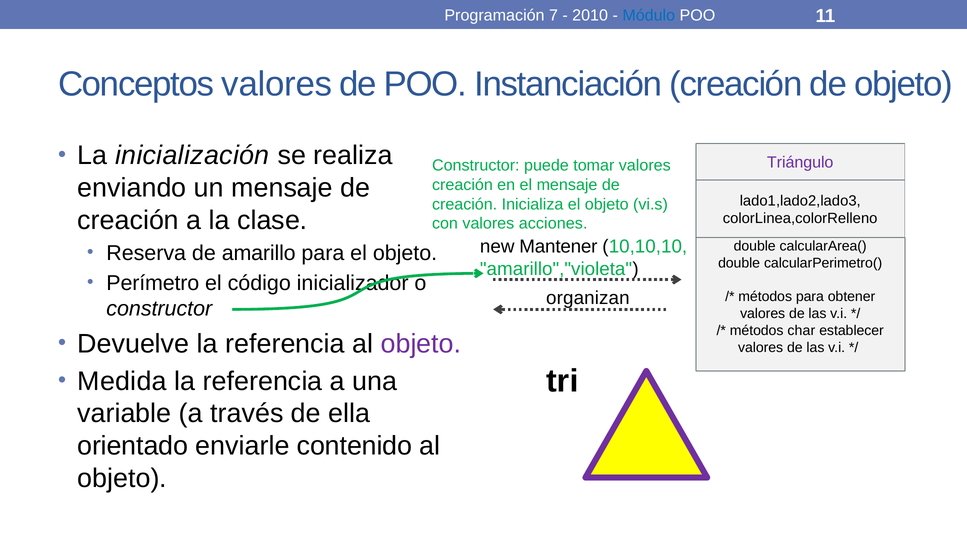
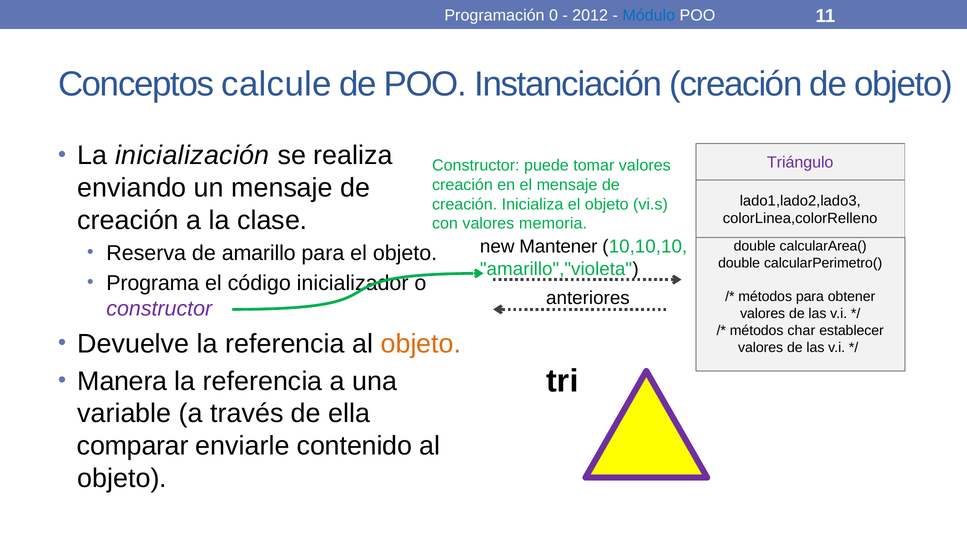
7: 7 -> 0
2010: 2010 -> 2012
Conceptos valores: valores -> calcule
acciones: acciones -> memoria
Perímetro: Perímetro -> Programa
organizan: organizan -> anteriores
constructor at (159, 309) colour: black -> purple
objeto at (421, 344) colour: purple -> orange
Medida: Medida -> Manera
orientado: orientado -> comparar
